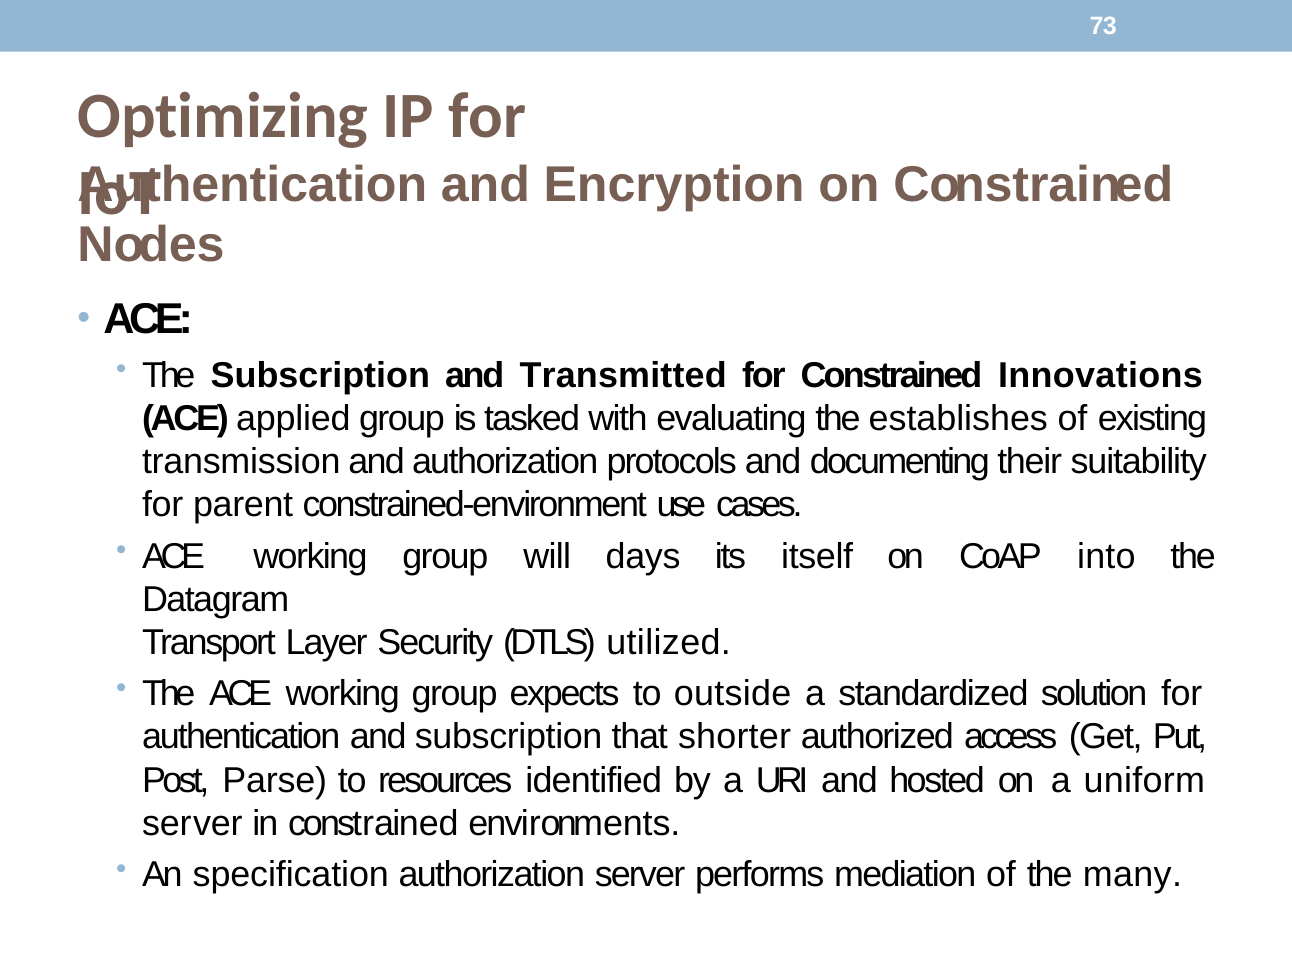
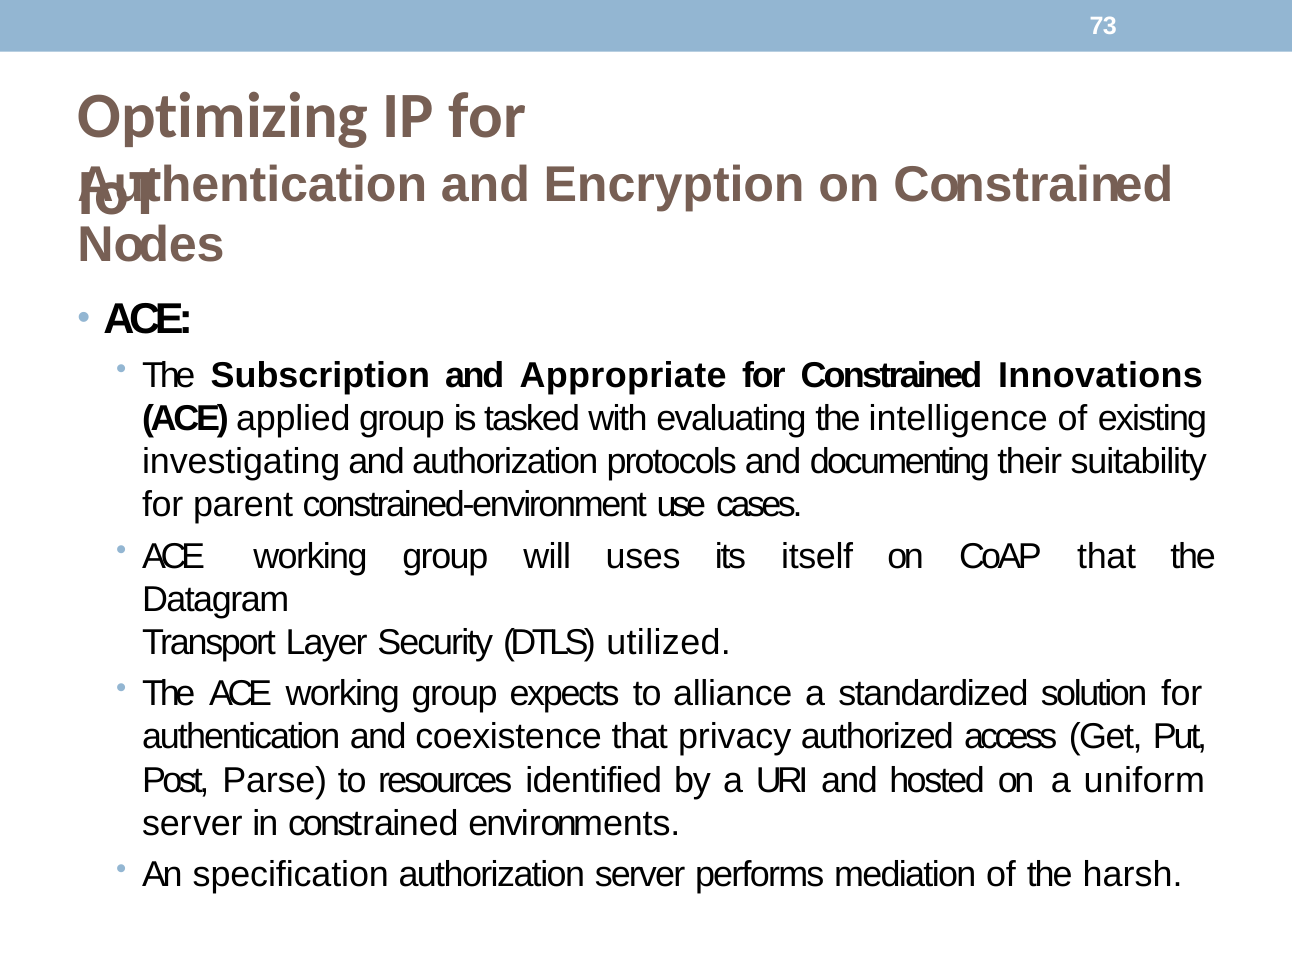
Transmitted: Transmitted -> Appropriate
establishes: establishes -> intelligence
transmission: transmission -> investigating
days: days -> uses
CoAP into: into -> that
outside: outside -> alliance
and subscription: subscription -> coexistence
shorter: shorter -> privacy
many: many -> harsh
